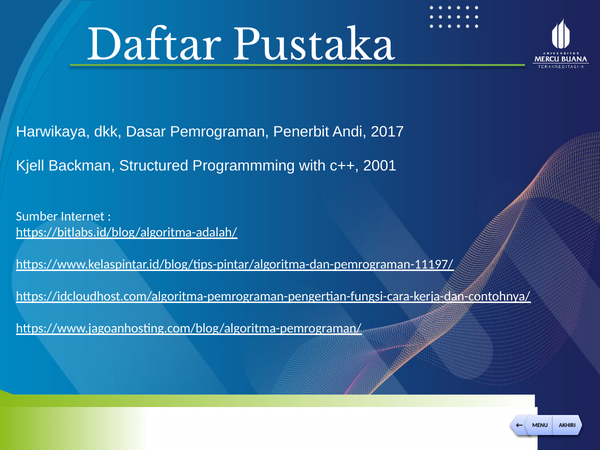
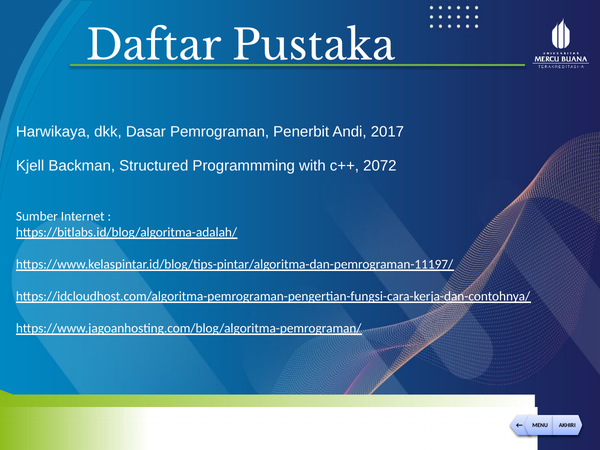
2001: 2001 -> 2072
